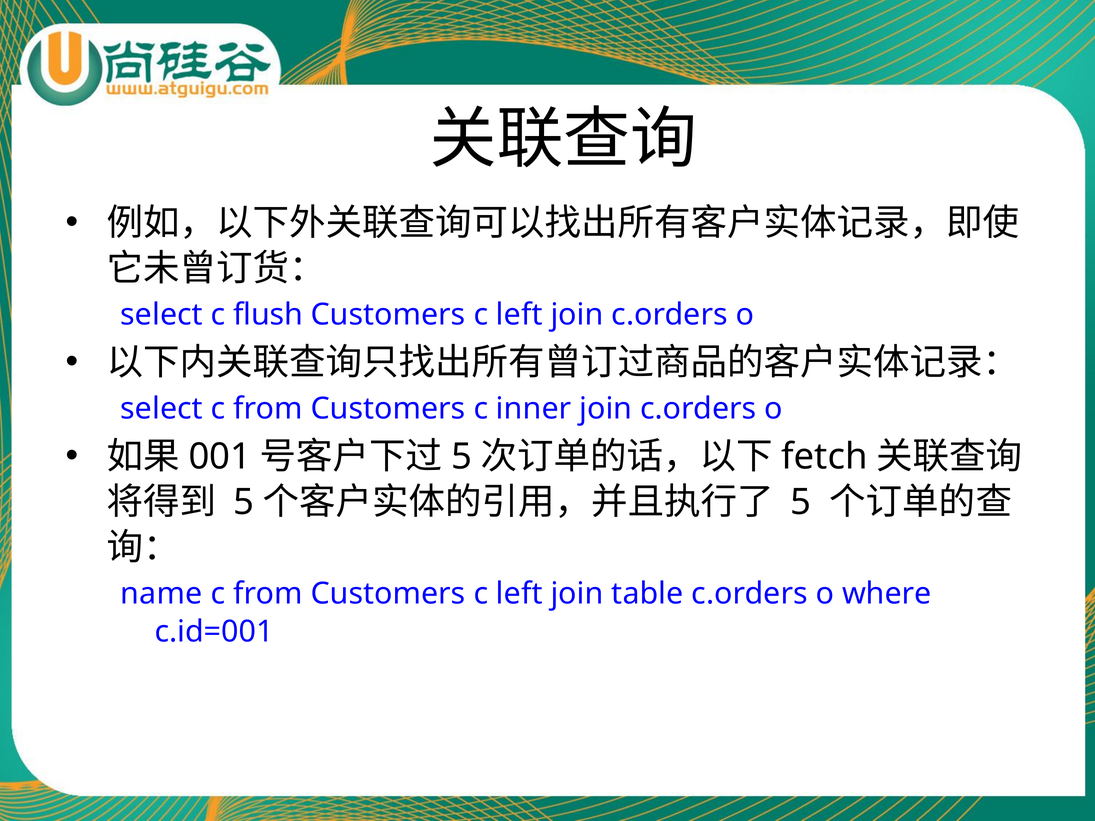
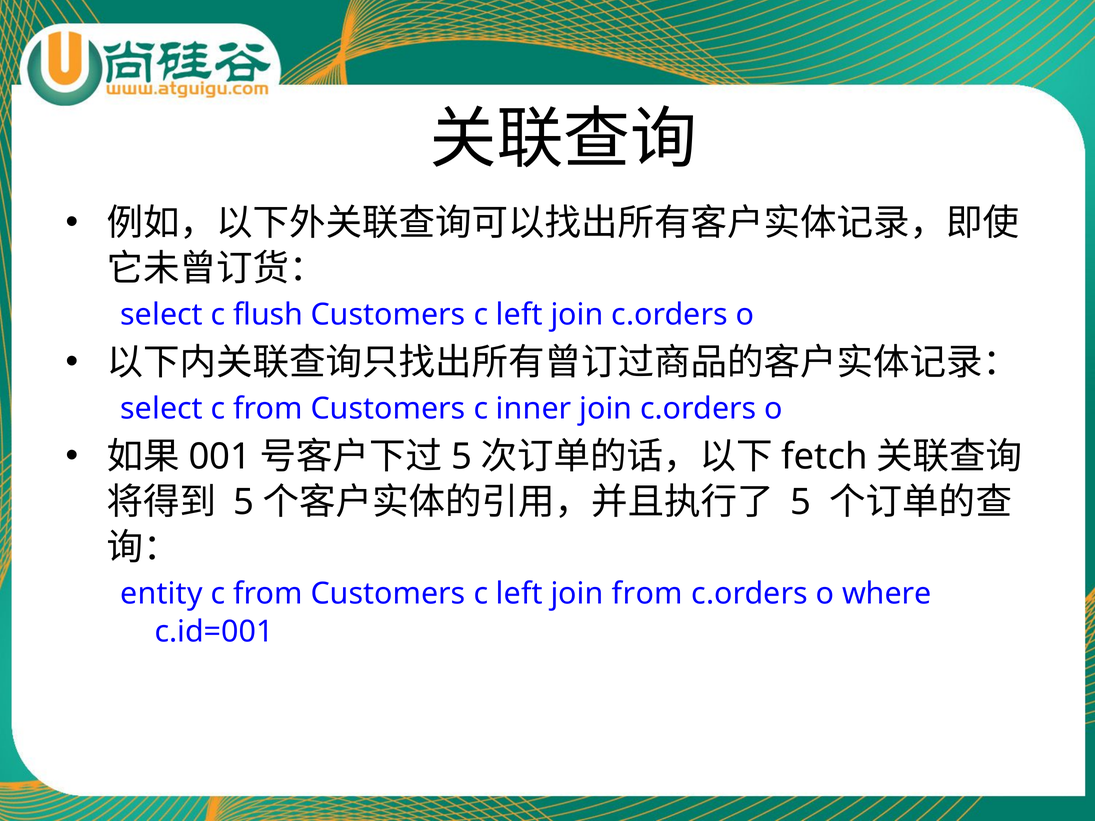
name: name -> entity
join table: table -> from
